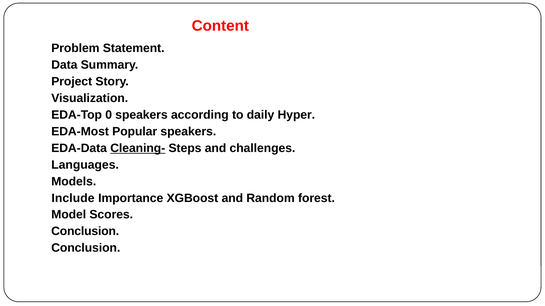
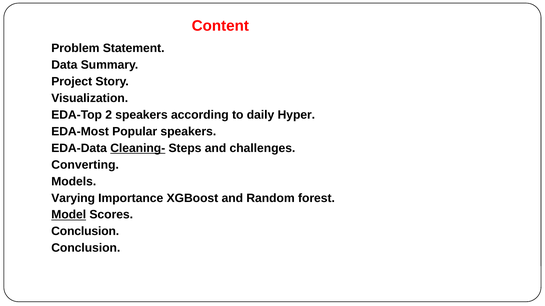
0: 0 -> 2
Languages: Languages -> Converting
Include: Include -> Varying
Model underline: none -> present
